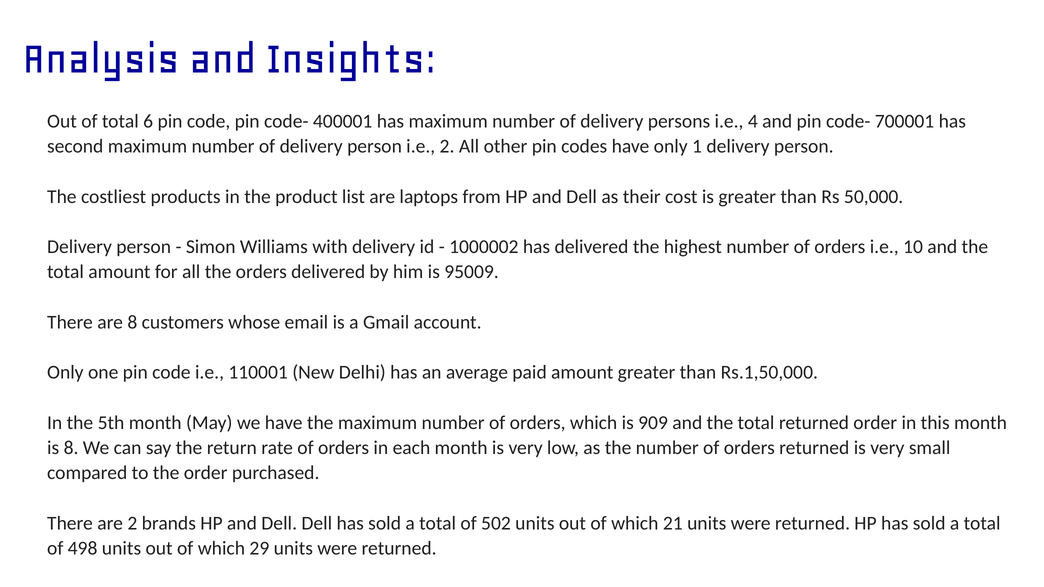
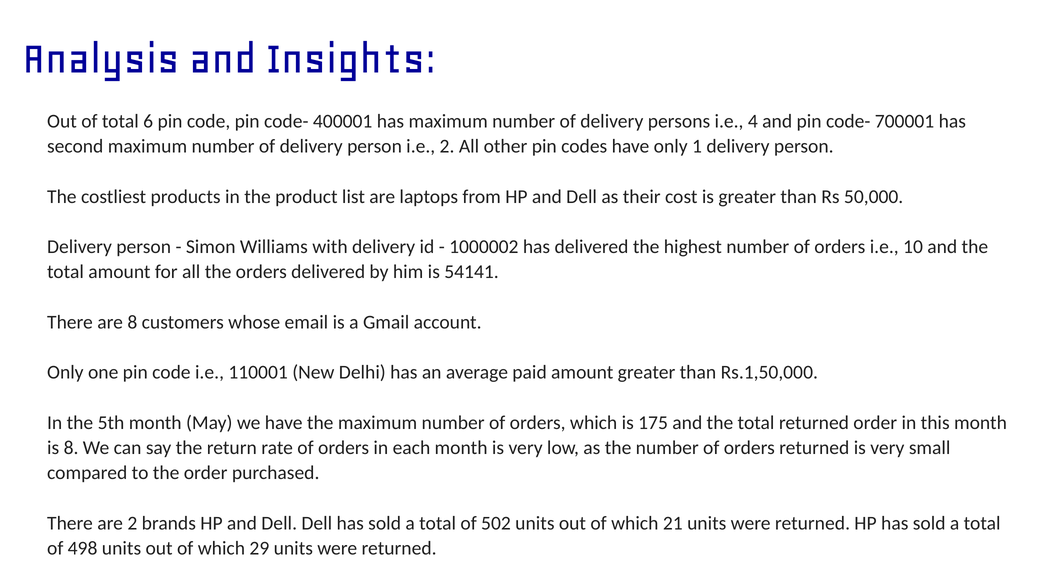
95009: 95009 -> 54141
909: 909 -> 175
